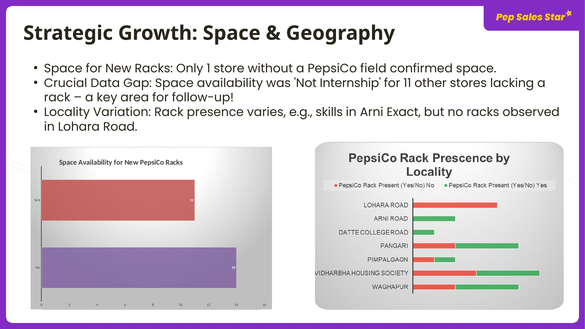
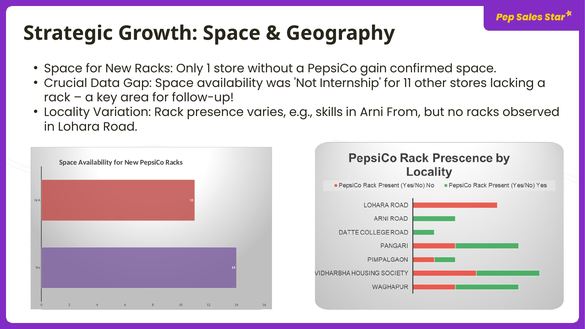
field: field -> gain
Exact: Exact -> From
